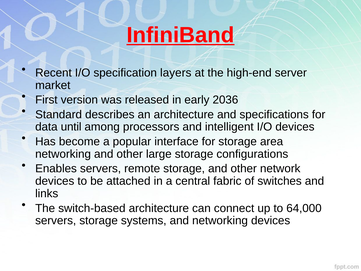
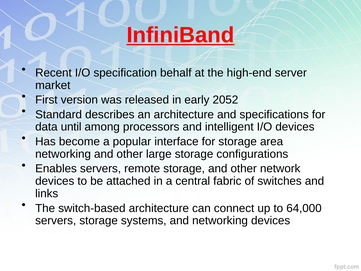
layers: layers -> behalf
2036: 2036 -> 2052
